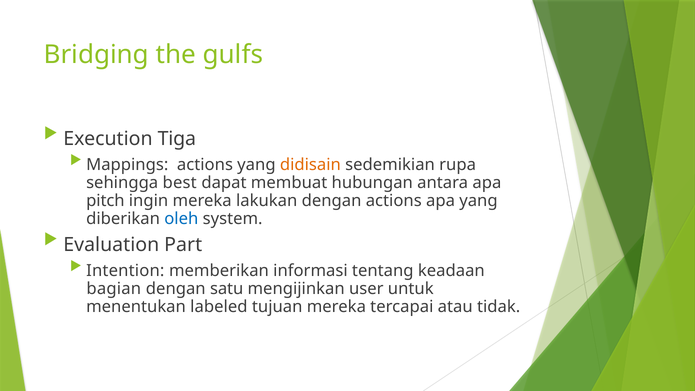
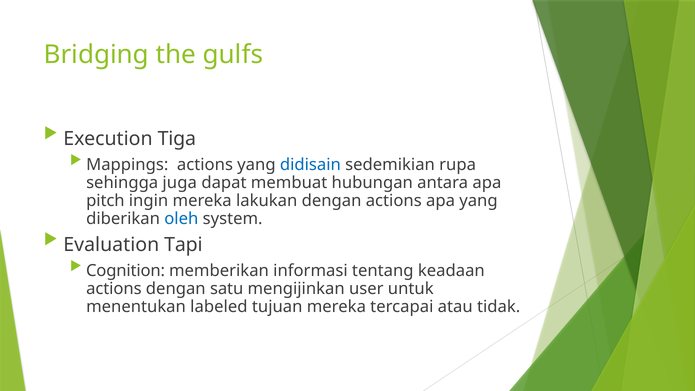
didisain colour: orange -> blue
best: best -> juga
Part: Part -> Tapi
Intention: Intention -> Cognition
bagian at (114, 289): bagian -> actions
